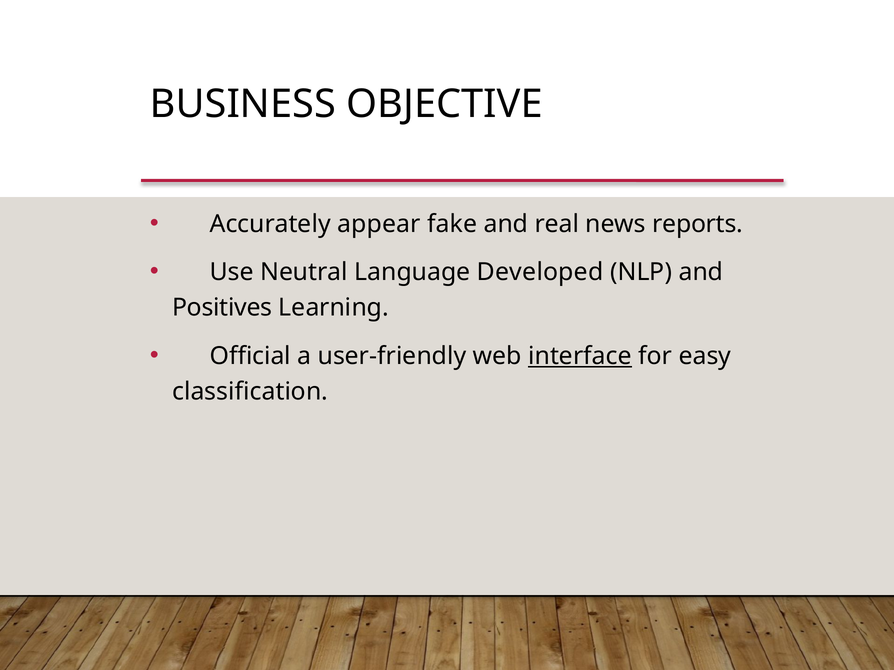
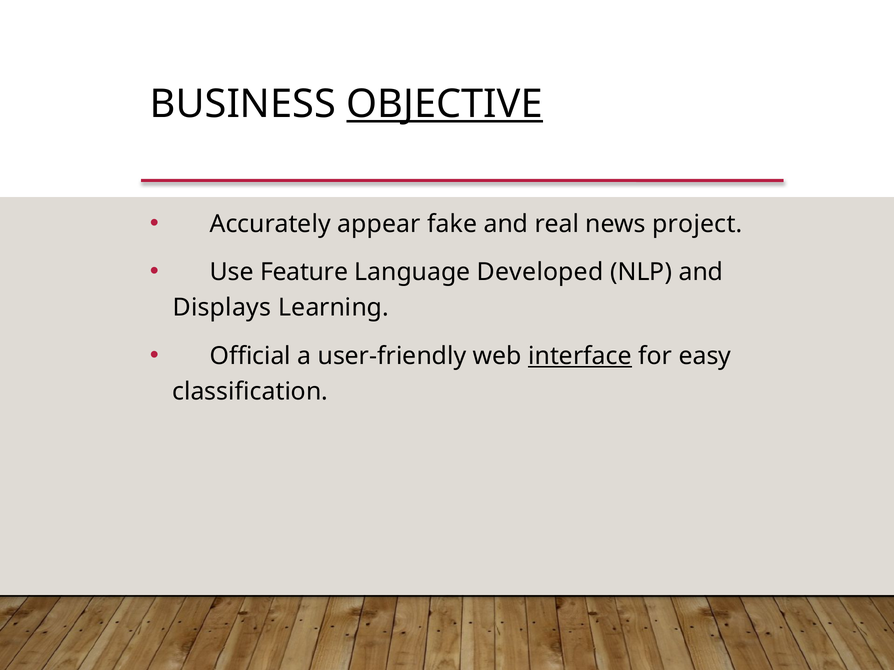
OBJECTIVE underline: none -> present
reports: reports -> project
Neutral: Neutral -> Feature
Positives: Positives -> Displays
